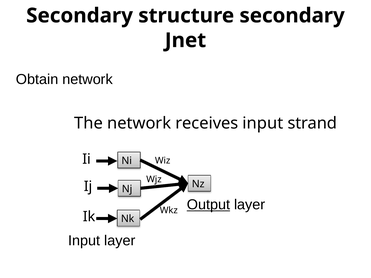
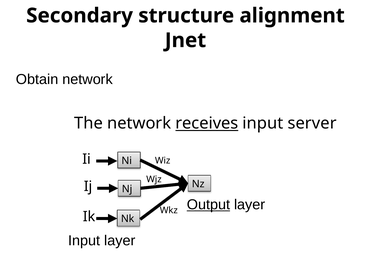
structure secondary: secondary -> alignment
receives underline: none -> present
strand: strand -> server
